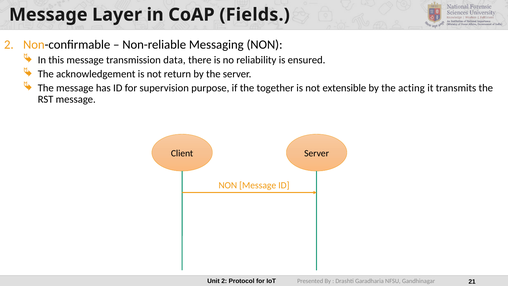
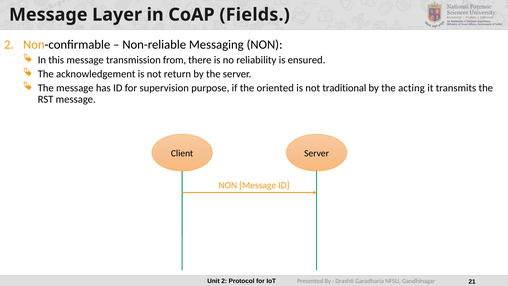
data: data -> from
together: together -> oriented
extensible: extensible -> traditional
